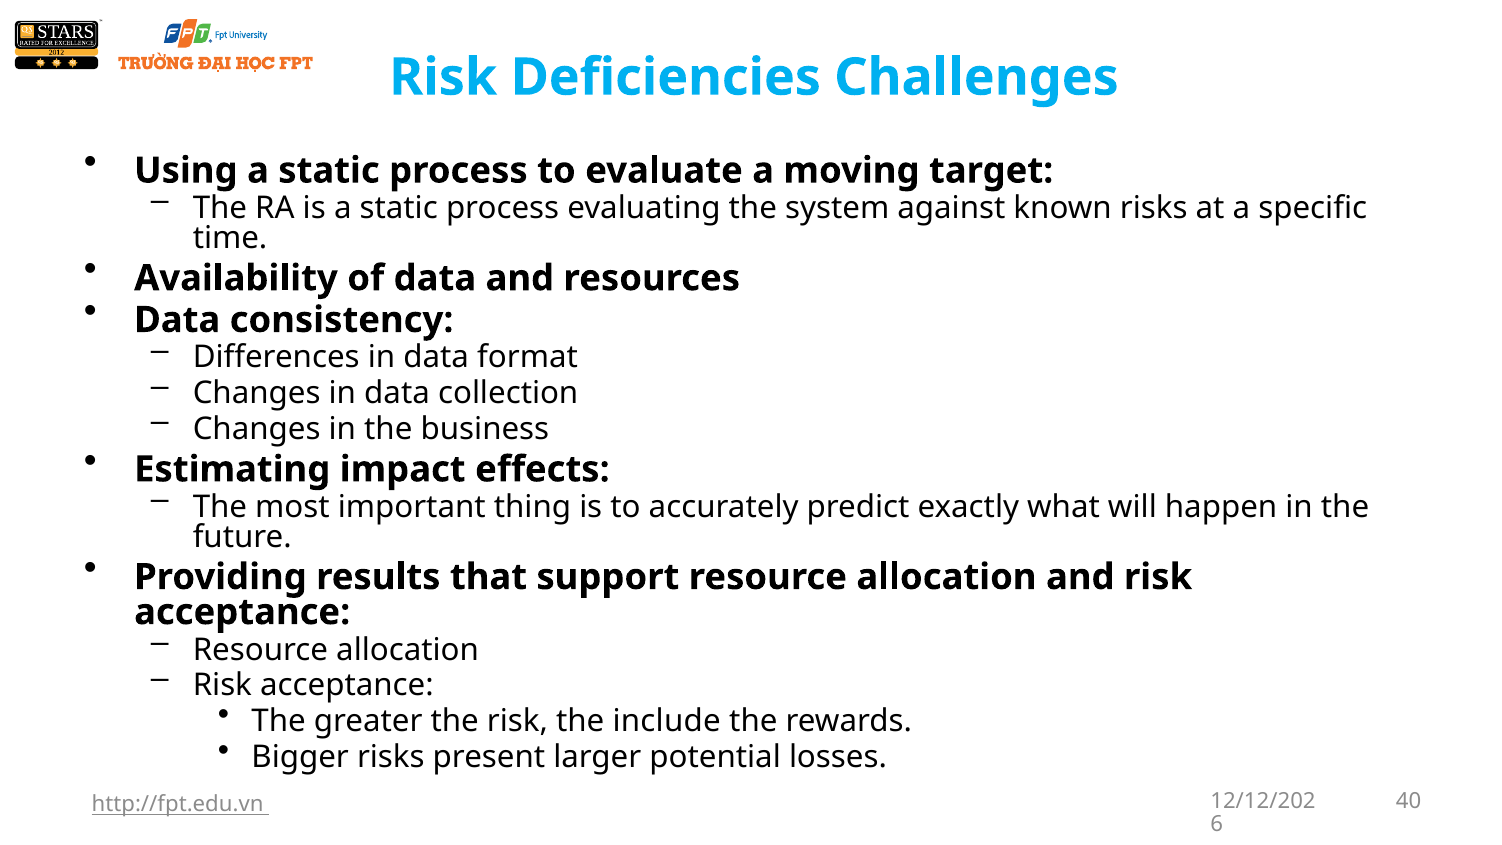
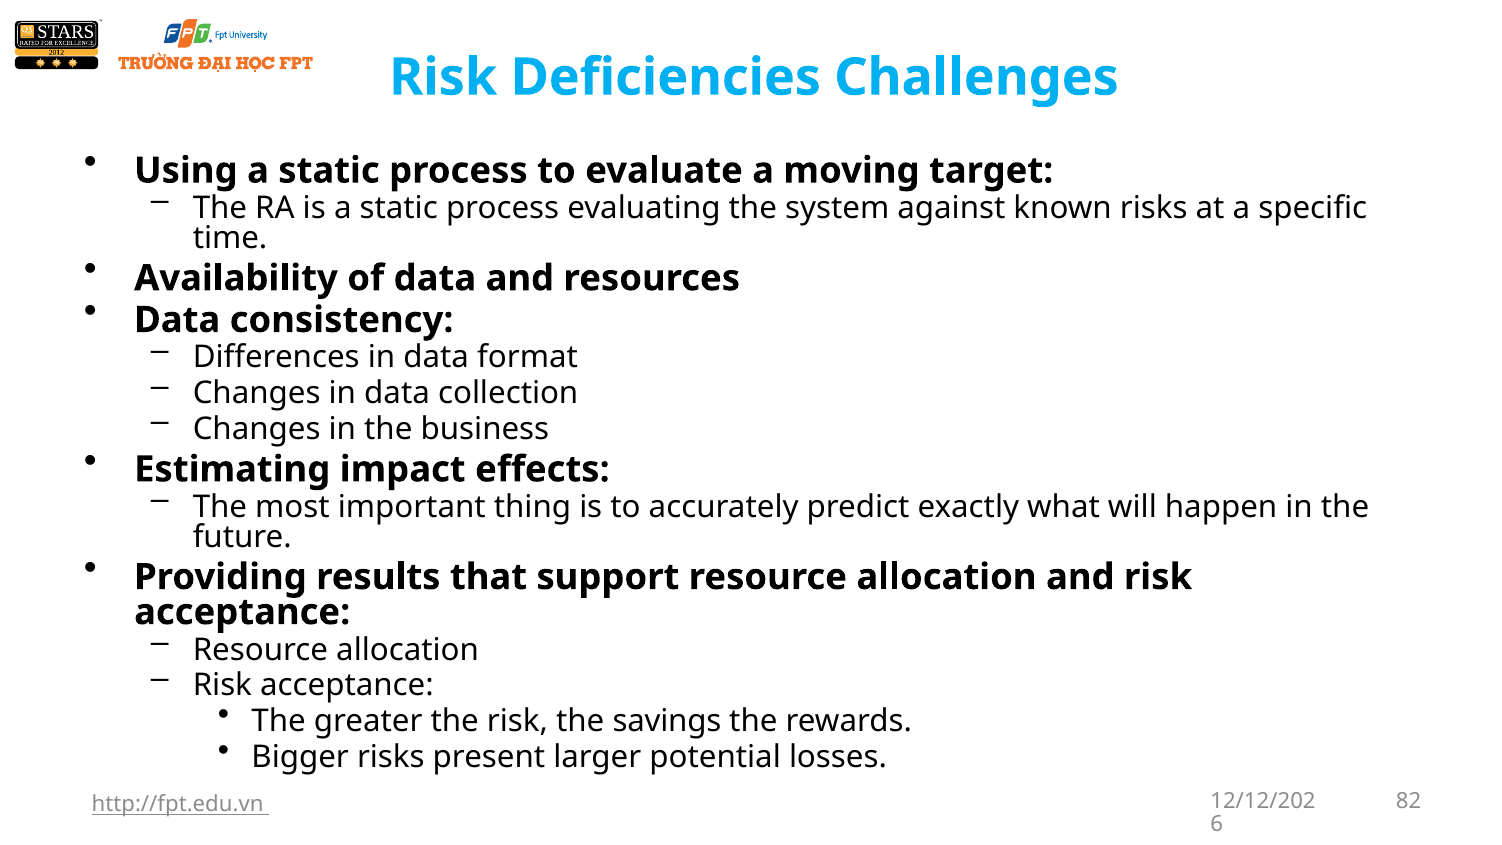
include: include -> savings
40: 40 -> 82
